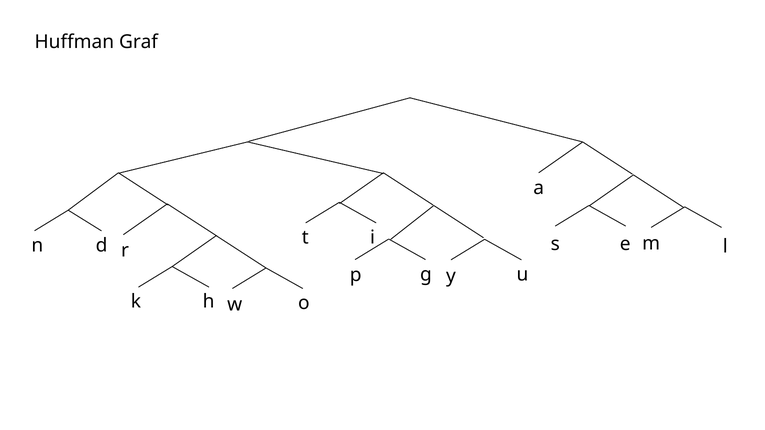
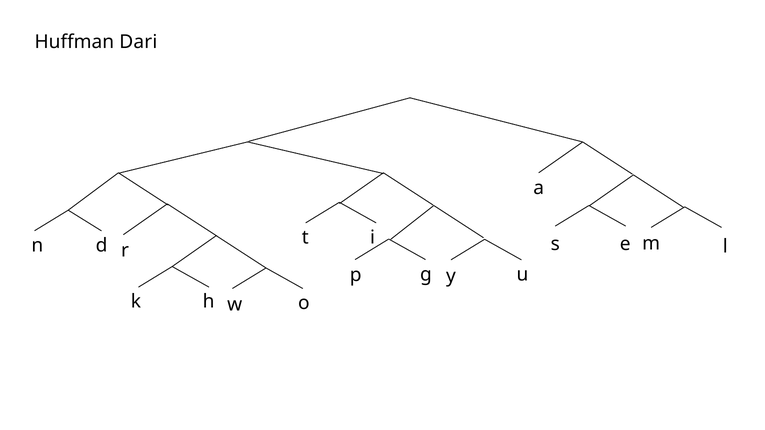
Graf: Graf -> Dari
